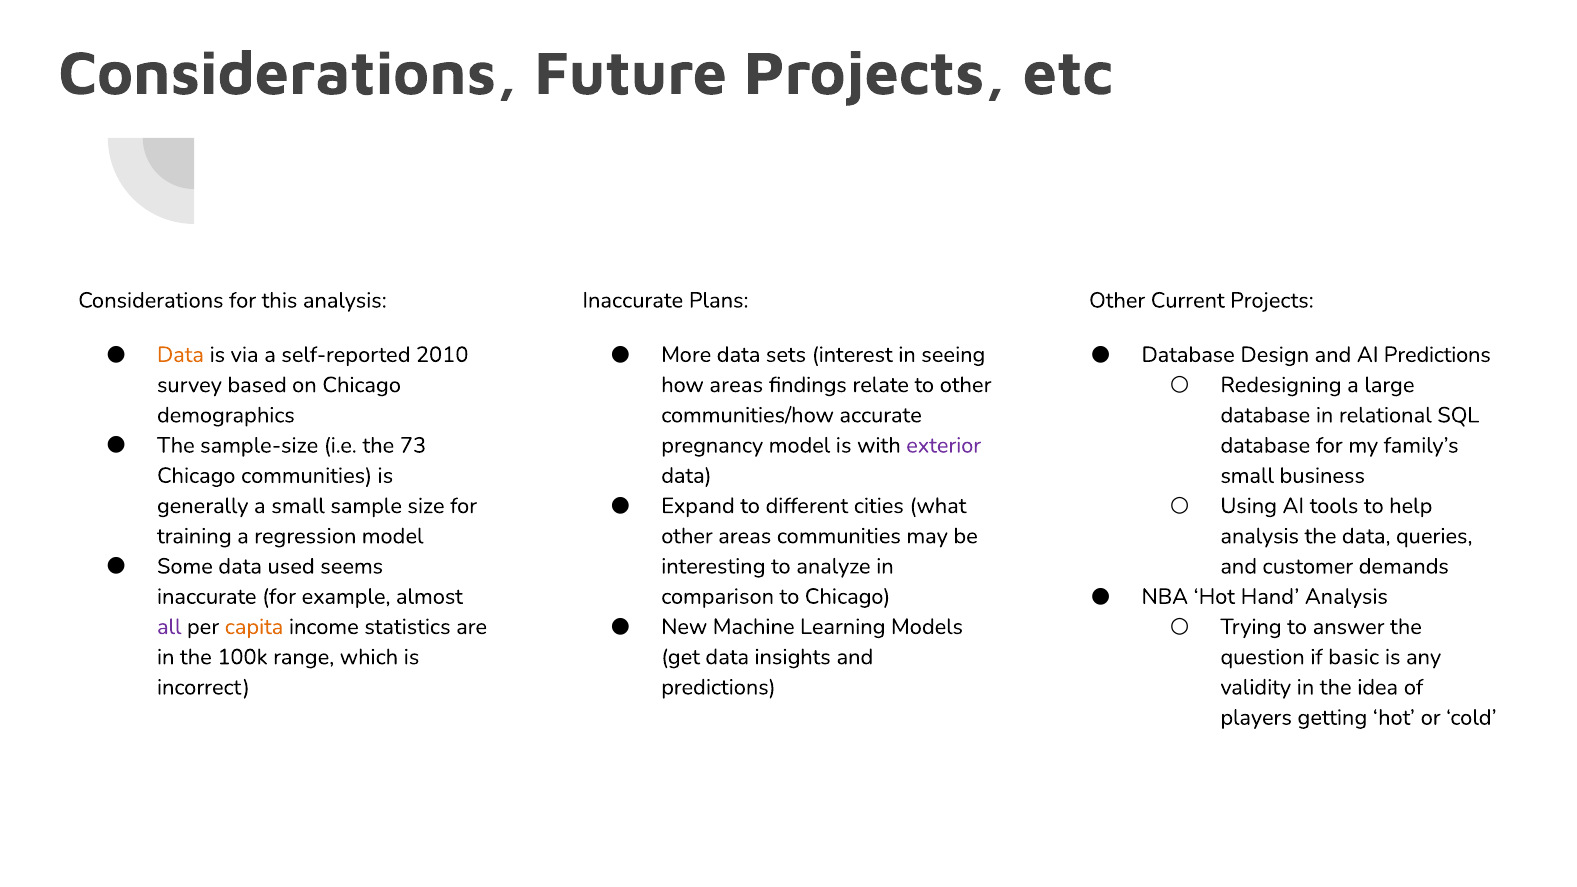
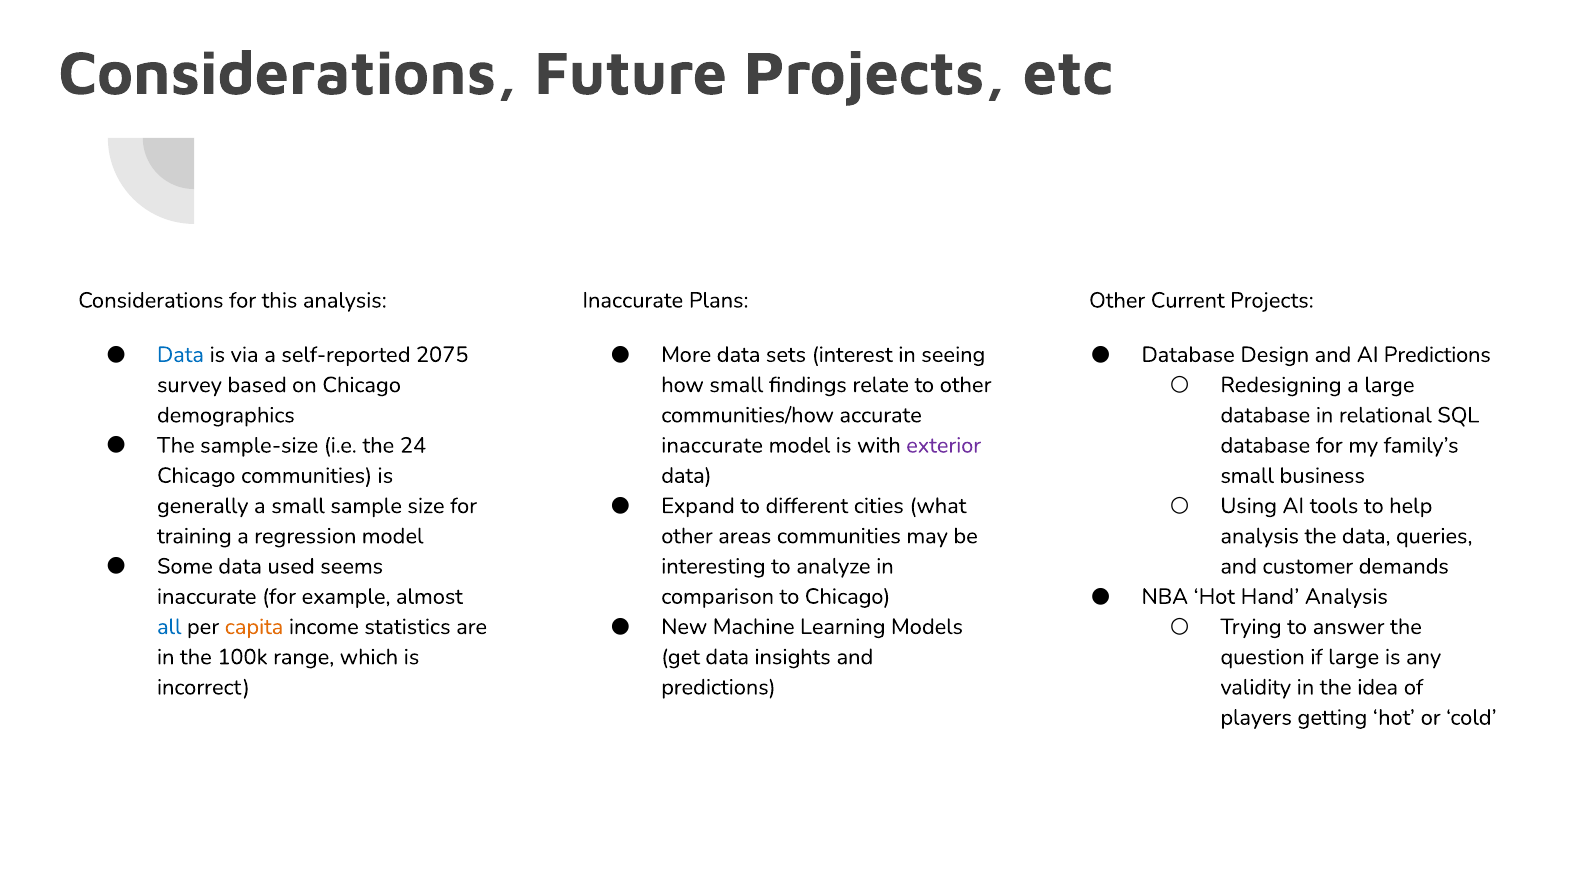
Data at (180, 355) colour: orange -> blue
2010: 2010 -> 2075
how areas: areas -> small
73: 73 -> 24
pregnancy at (712, 445): pregnancy -> inaccurate
all colour: purple -> blue
if basic: basic -> large
